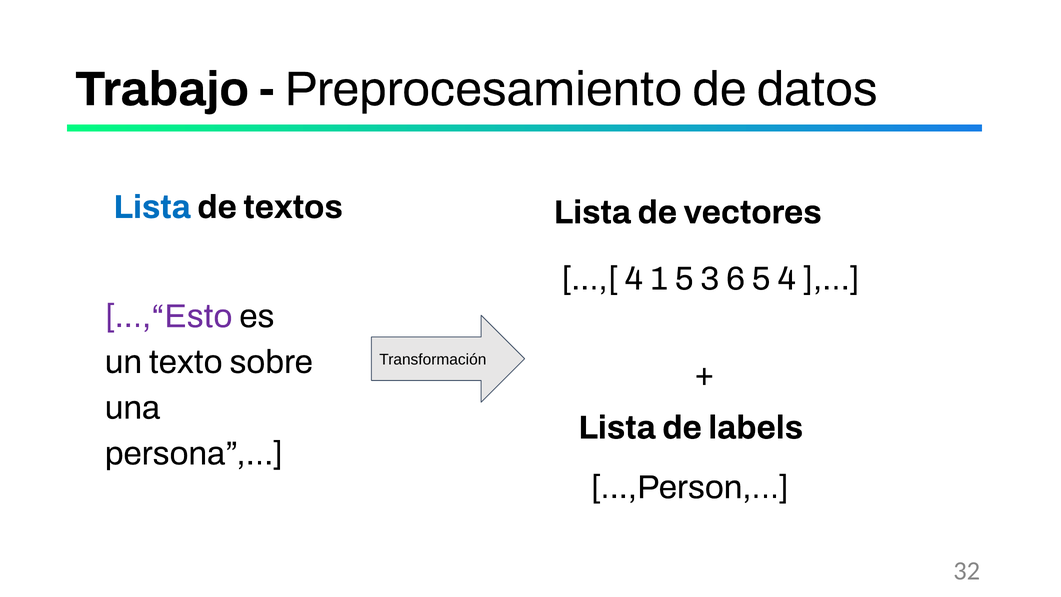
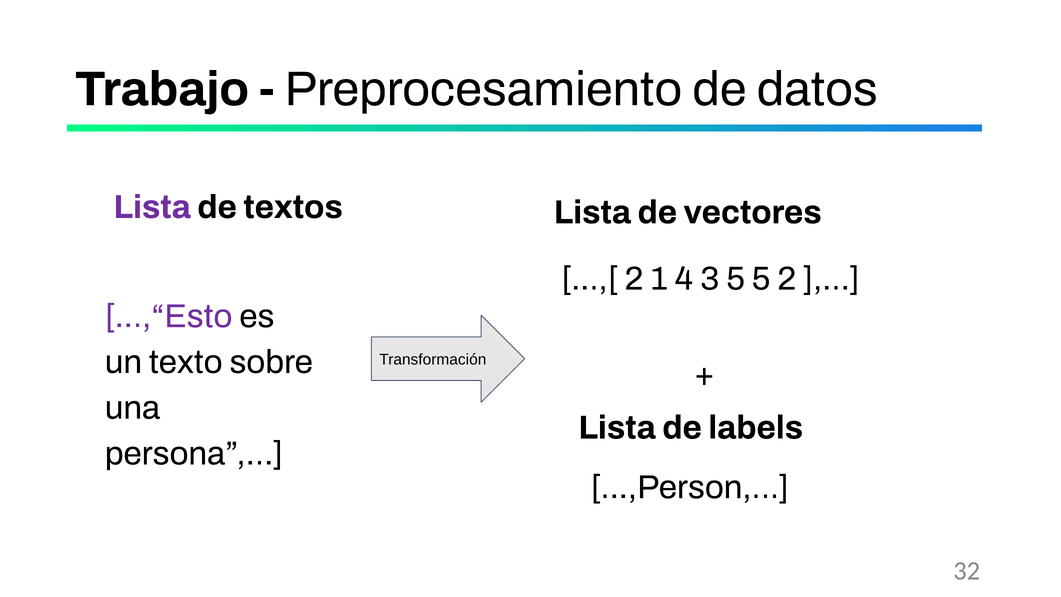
Lista at (152, 207) colour: blue -> purple
4 at (634, 279): 4 -> 2
1 5: 5 -> 4
3 6: 6 -> 5
5 4: 4 -> 2
